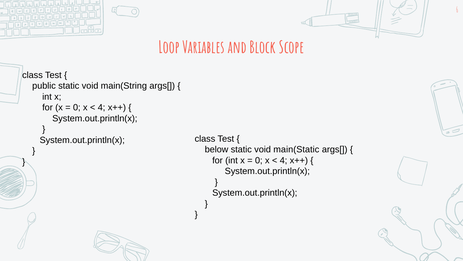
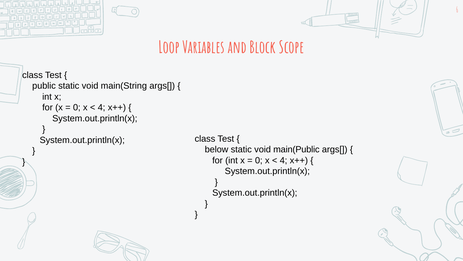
main(Static: main(Static -> main(Public
